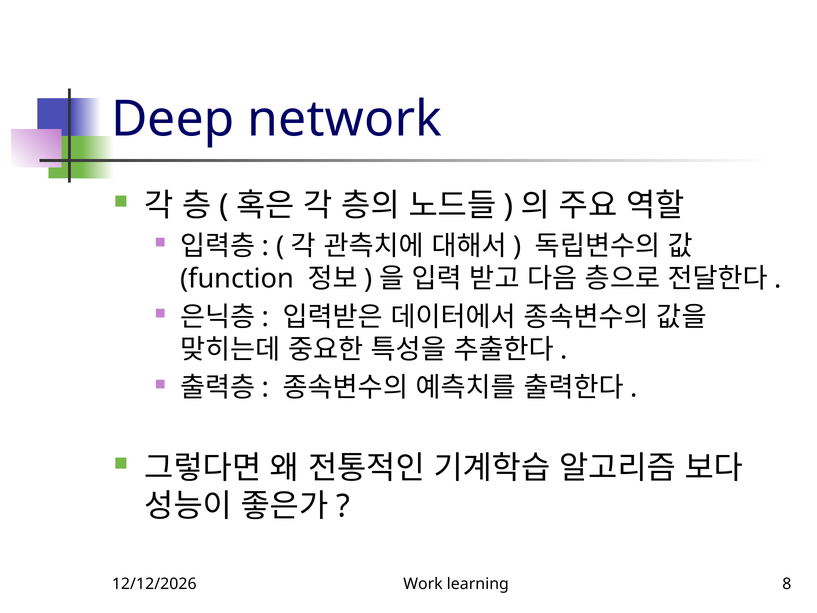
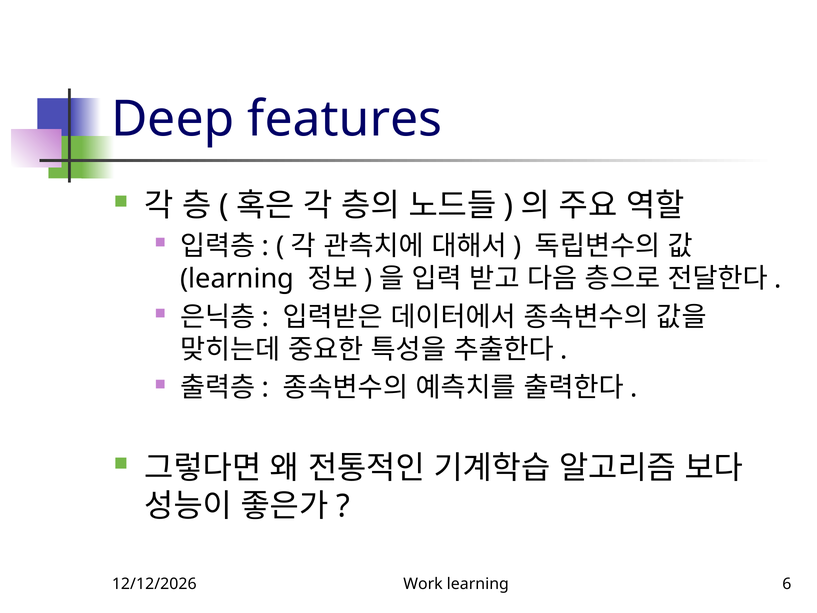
network: network -> features
function at (237, 279): function -> learning
8: 8 -> 6
